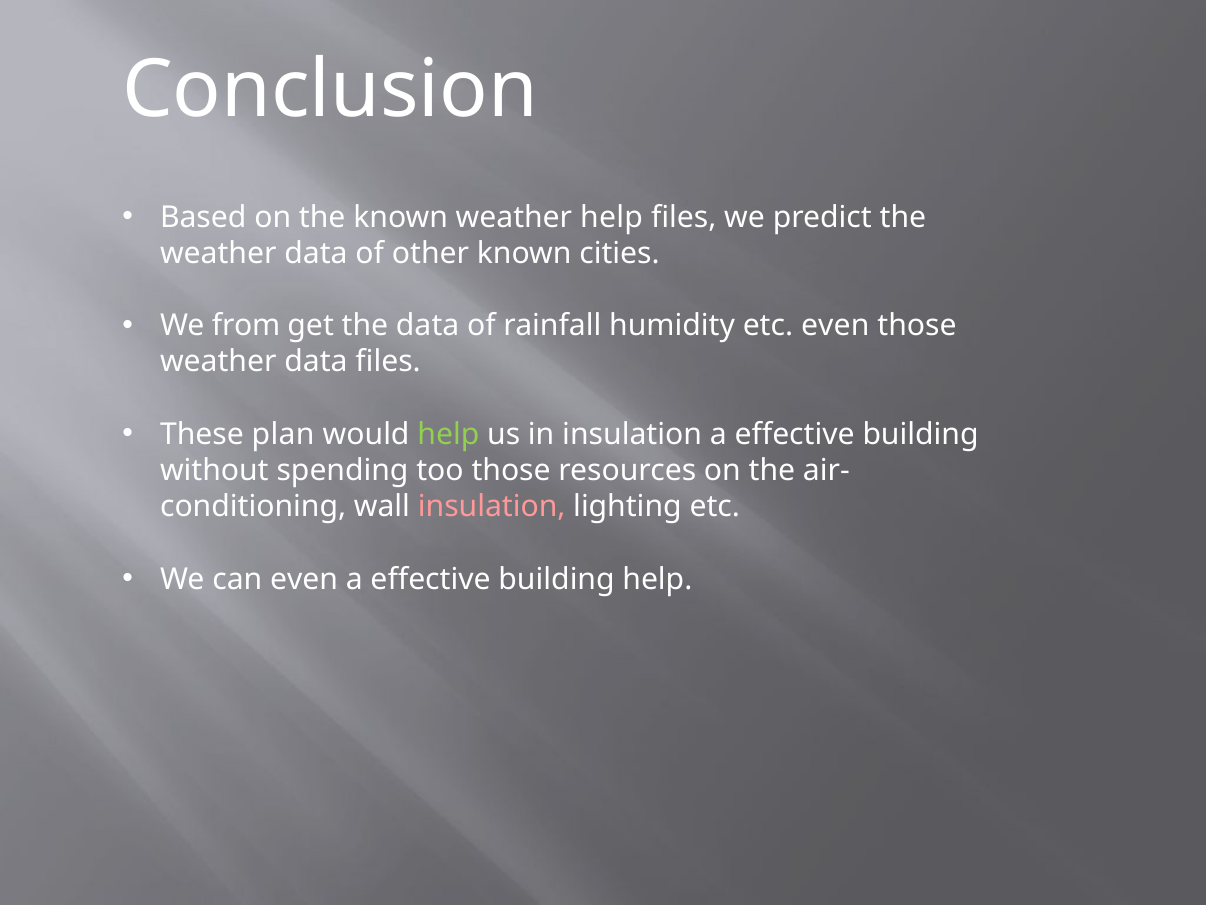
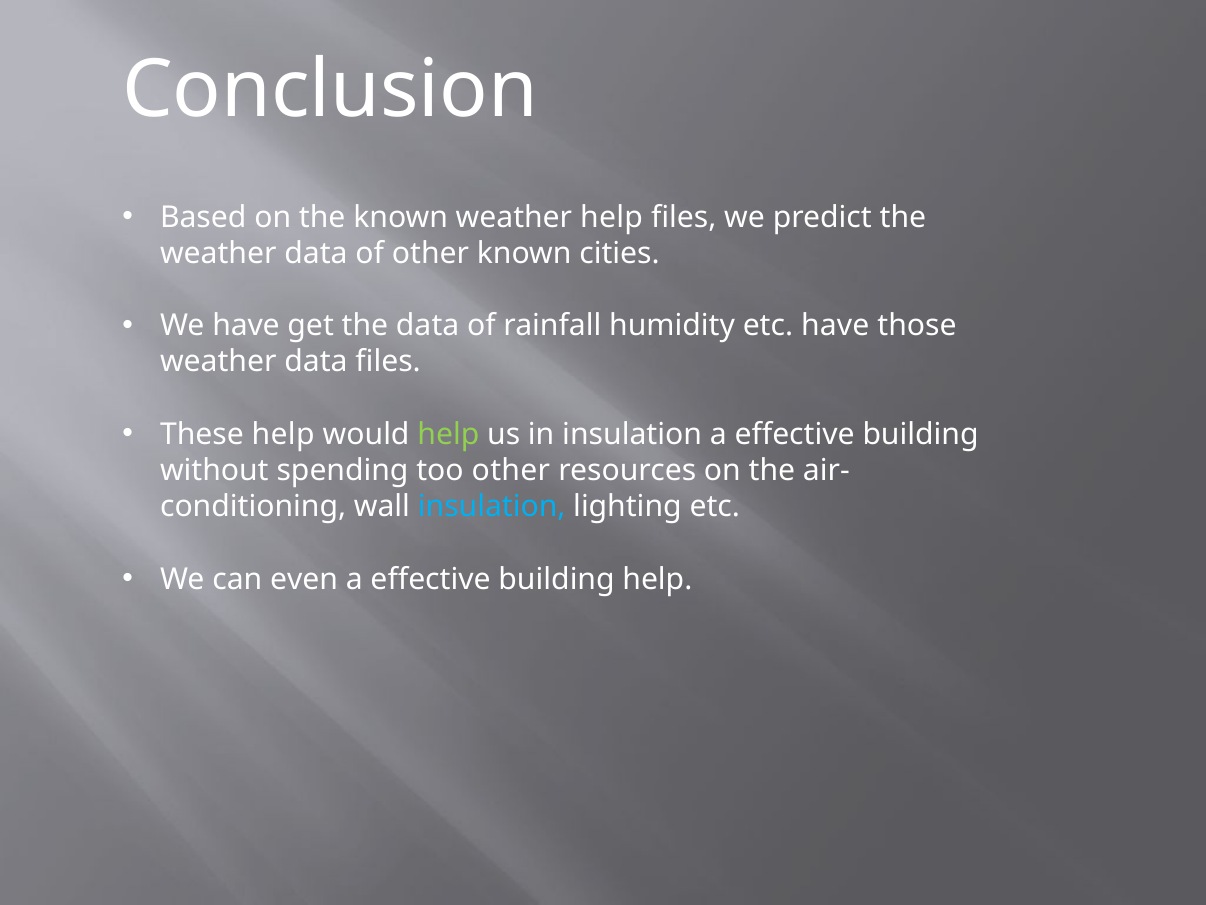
We from: from -> have
etc even: even -> have
These plan: plan -> help
too those: those -> other
insulation at (492, 506) colour: pink -> light blue
